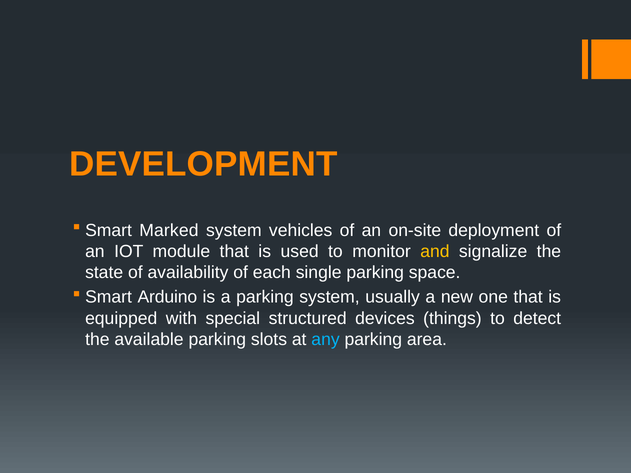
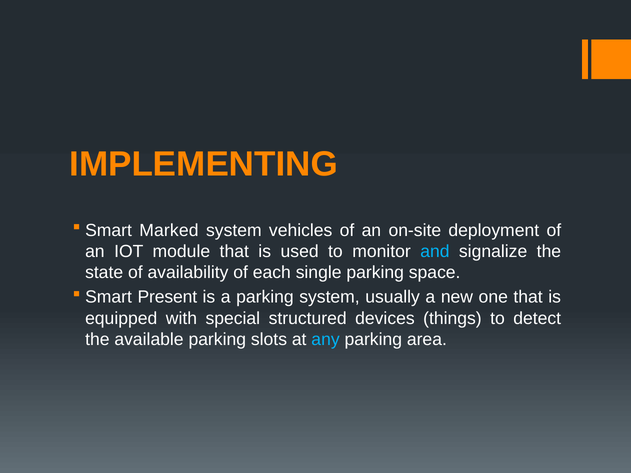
DEVELOPMENT: DEVELOPMENT -> IMPLEMENTING
and colour: yellow -> light blue
Arduino: Arduino -> Present
